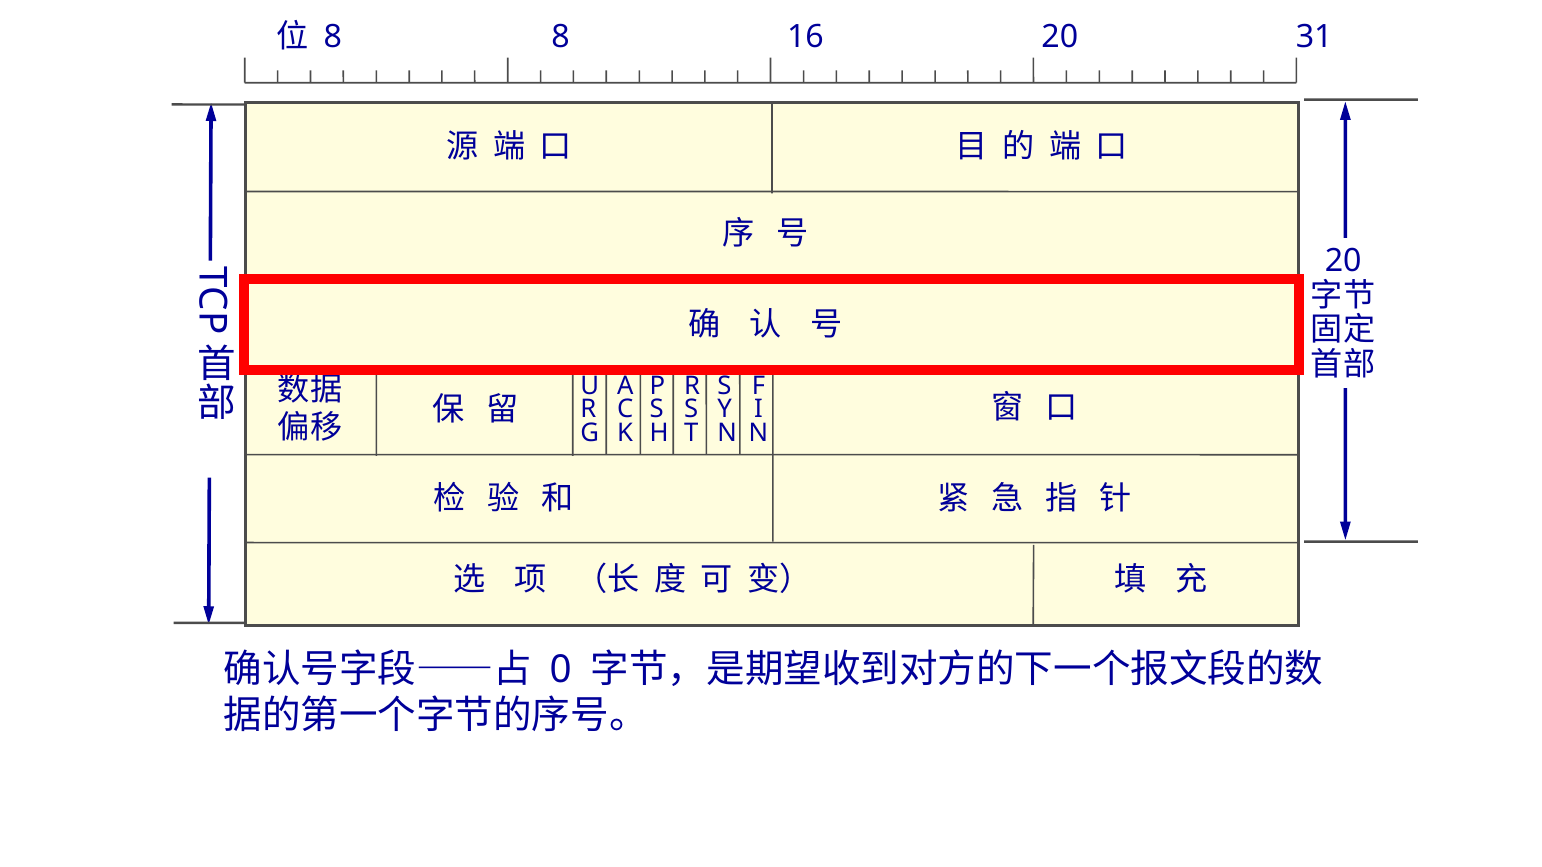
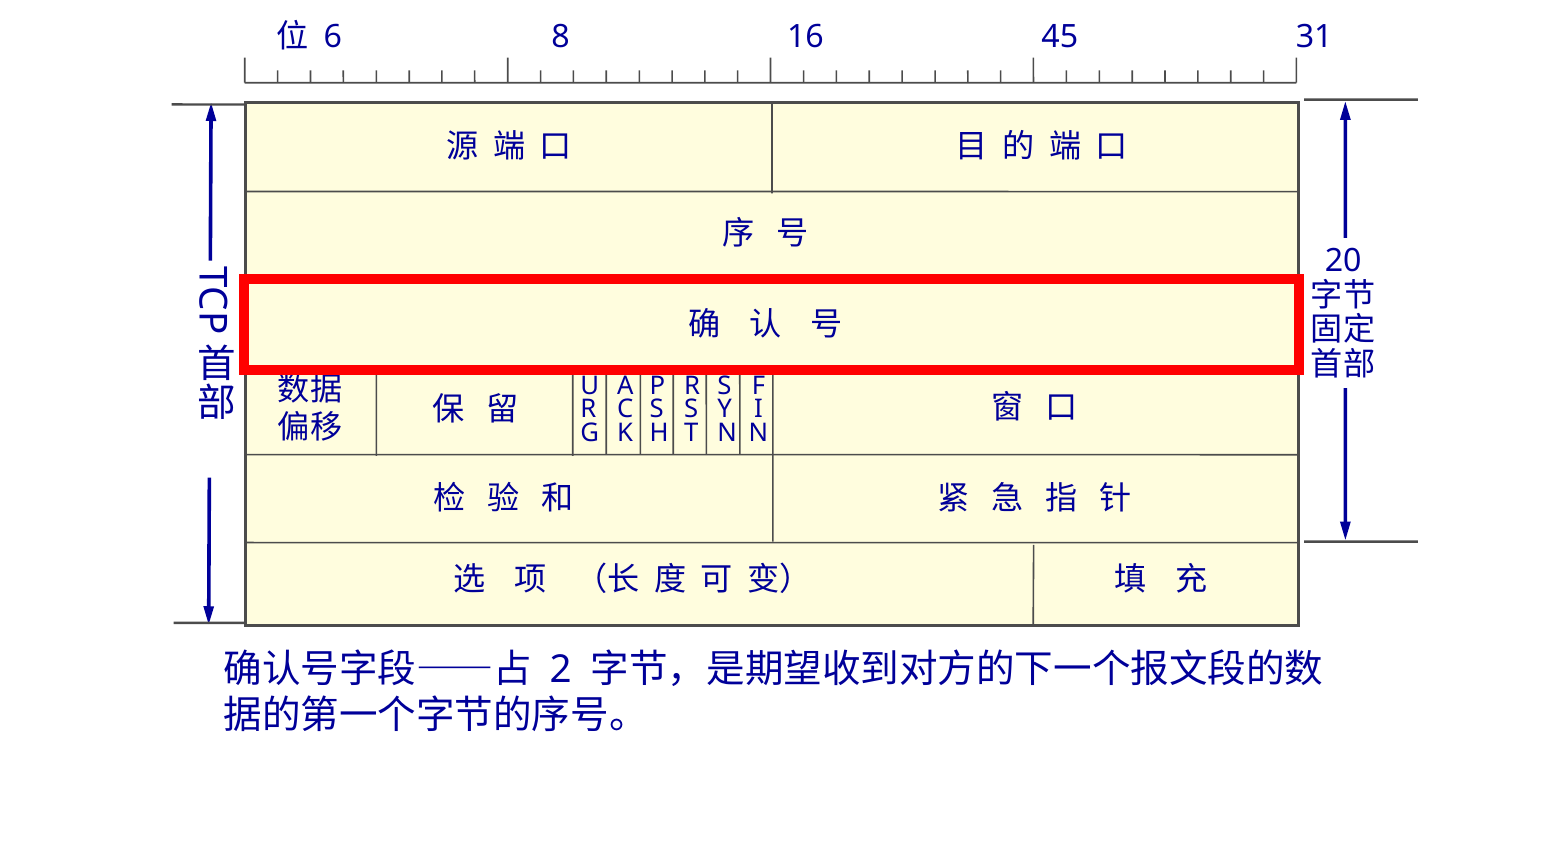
8 at (333, 37): 8 -> 6
16 20: 20 -> 45
0: 0 -> 2
